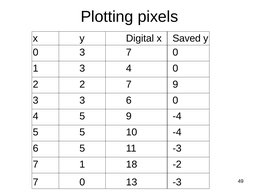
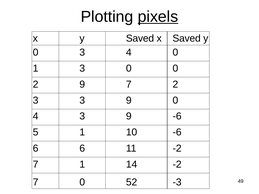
pixels underline: none -> present
y Digital: Digital -> Saved
3 7: 7 -> 4
3 4: 4 -> 0
2 2: 2 -> 9
7 9: 9 -> 2
3 3 6: 6 -> 9
4 5: 5 -> 3
9 -4: -4 -> -6
5 5: 5 -> 1
10 -4: -4 -> -6
6 5: 5 -> 6
11 -3: -3 -> -2
18: 18 -> 14
13: 13 -> 52
